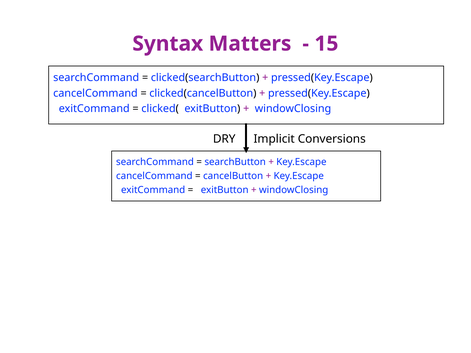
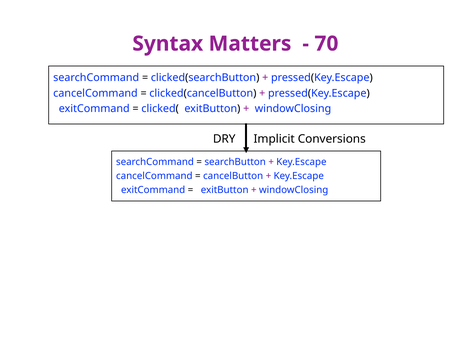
15: 15 -> 70
